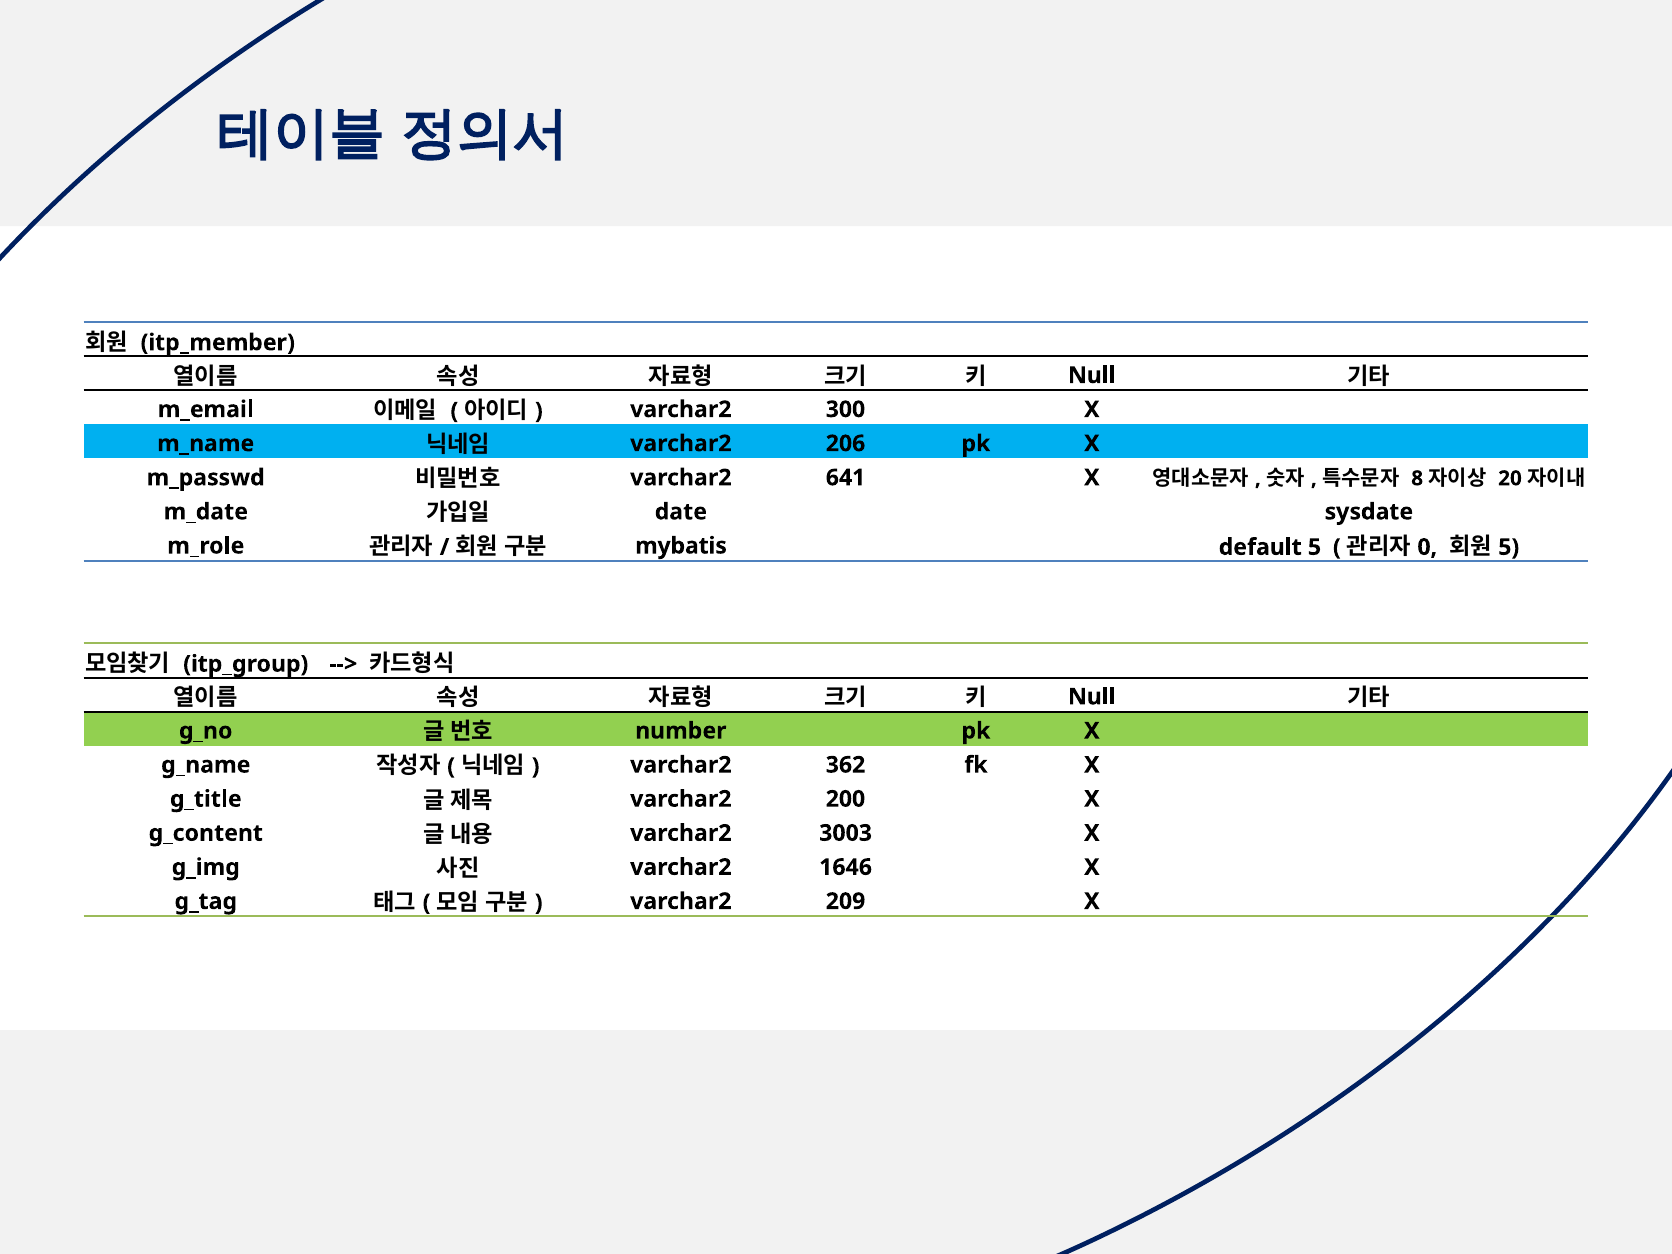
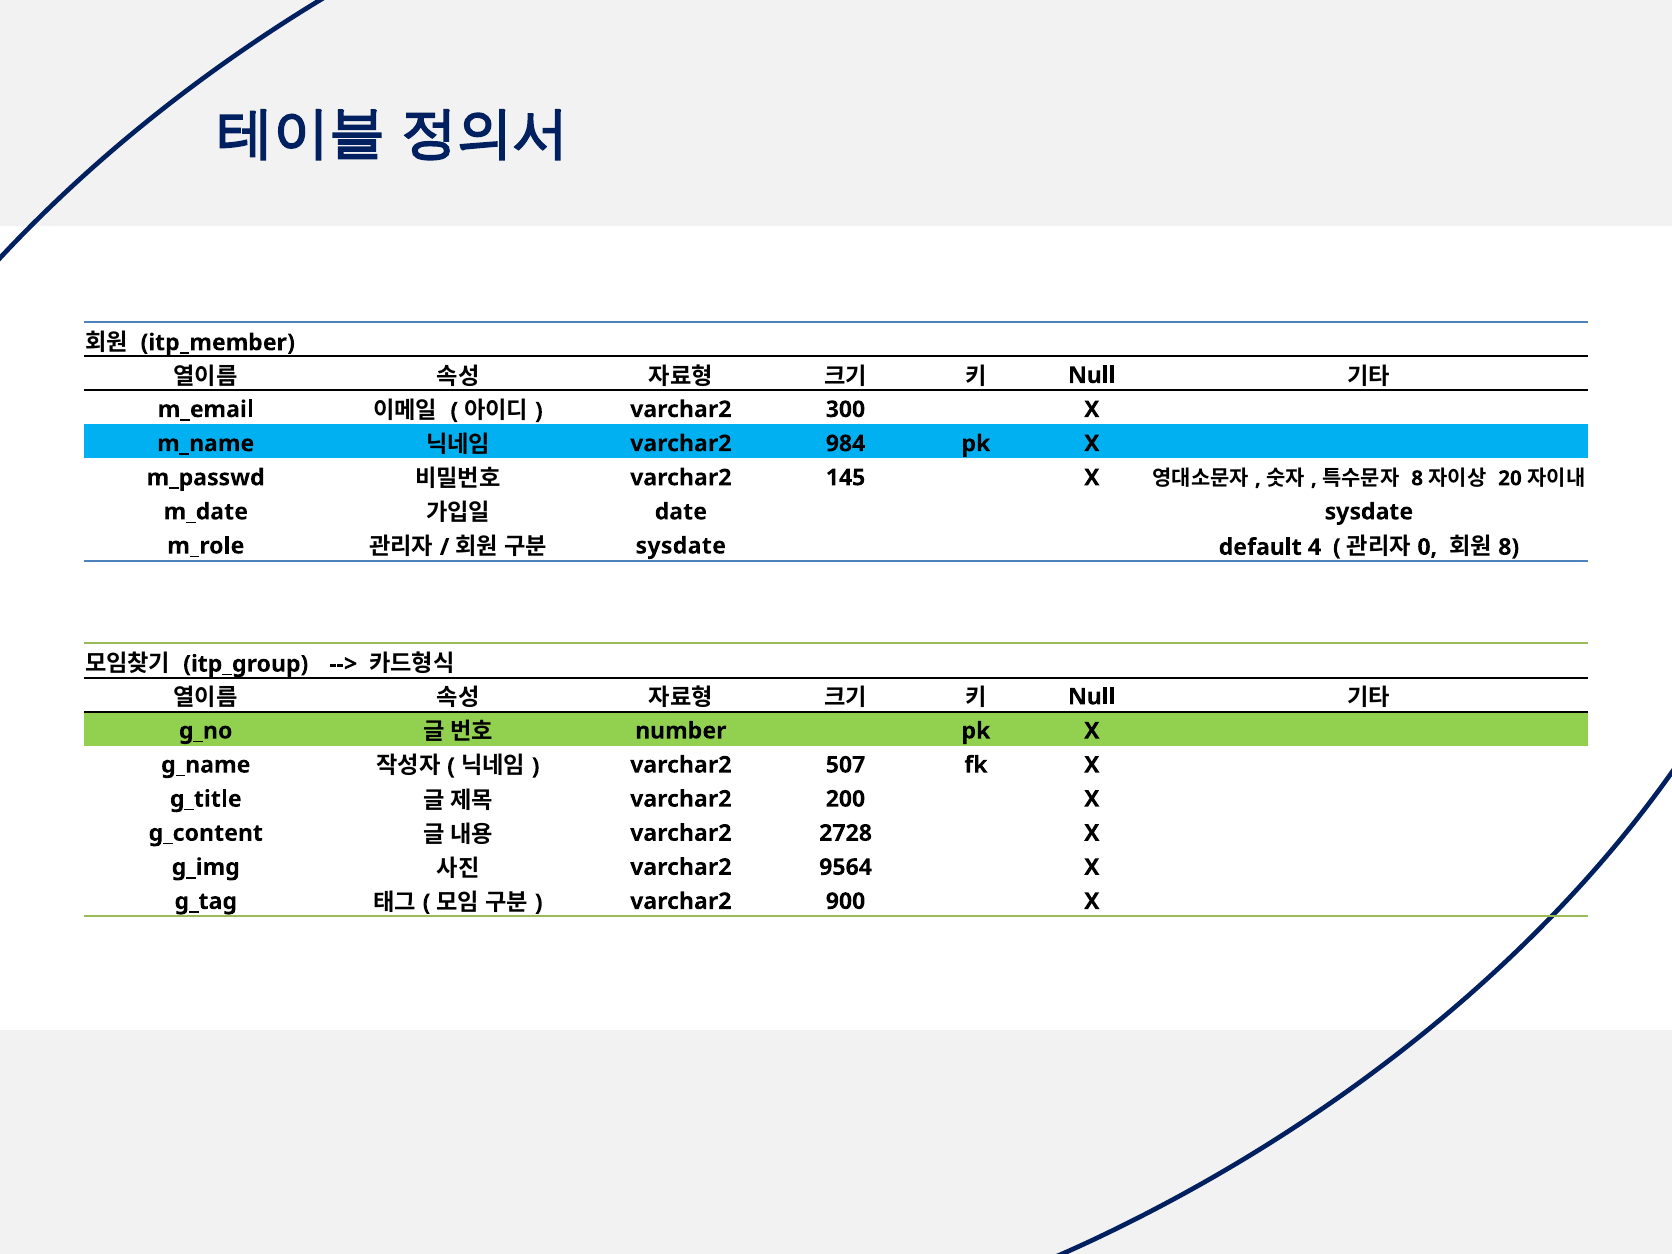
206: 206 -> 984
641: 641 -> 145
mybatis at (681, 546): mybatis -> sysdate
default 5: 5 -> 4
5 at (1509, 547): 5 -> 8
362: 362 -> 507
3003: 3003 -> 2728
1646: 1646 -> 9564
209: 209 -> 900
